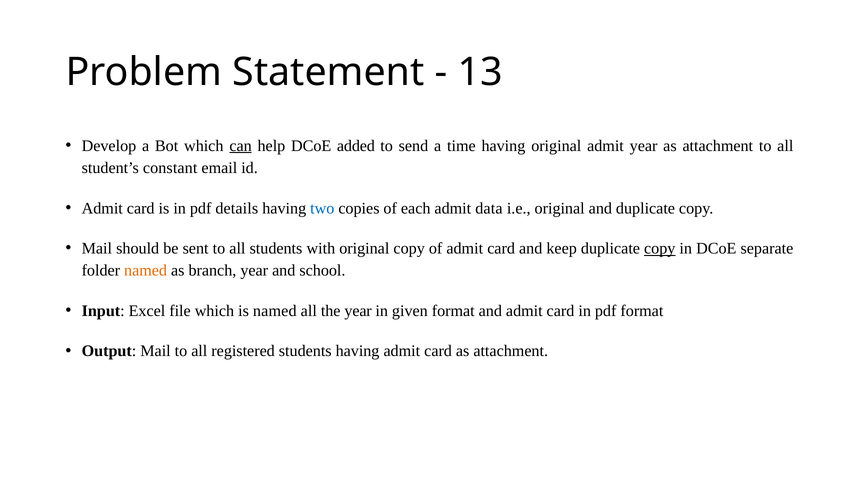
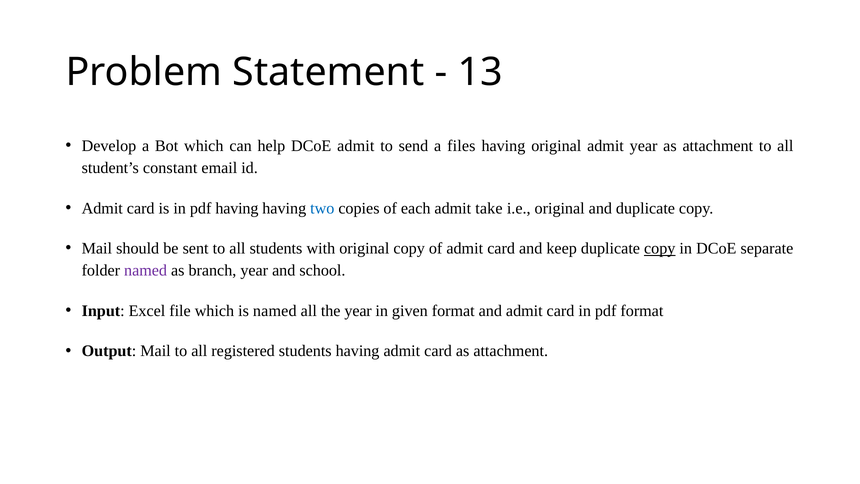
can underline: present -> none
DCoE added: added -> admit
time: time -> files
pdf details: details -> having
data: data -> take
named at (146, 271) colour: orange -> purple
